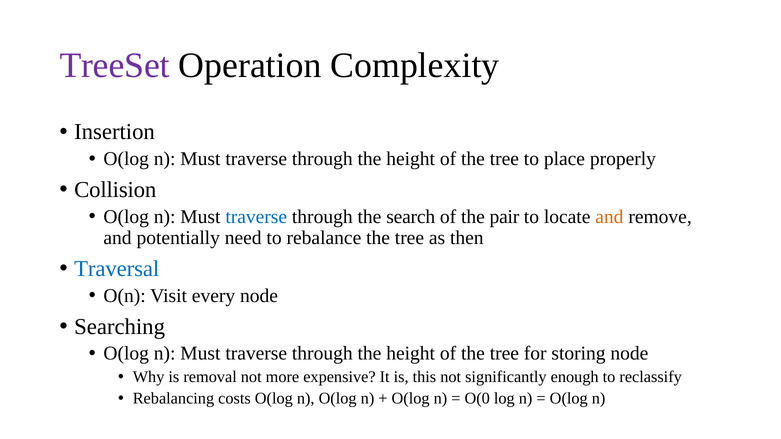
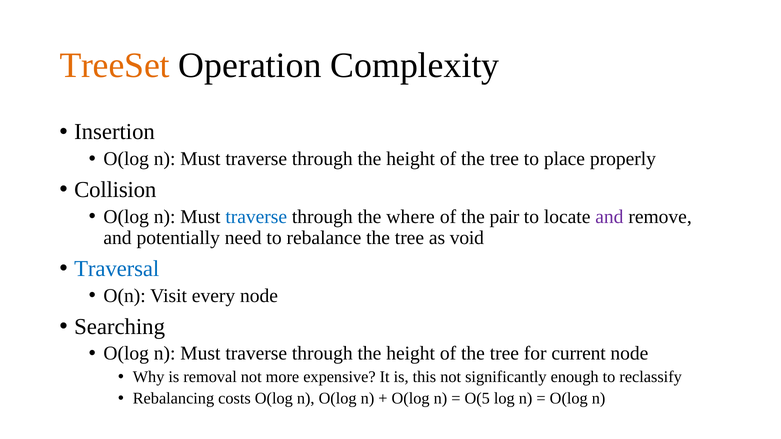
TreeSet colour: purple -> orange
search: search -> where
and at (609, 217) colour: orange -> purple
then: then -> void
storing: storing -> current
O(0: O(0 -> O(5
